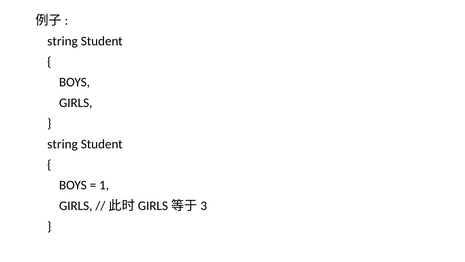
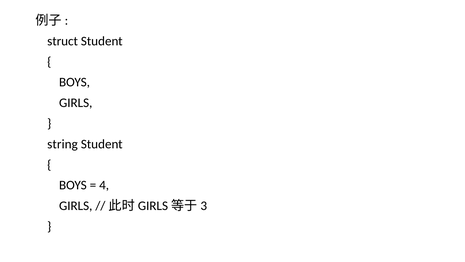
string at (63, 41): string -> struct
1: 1 -> 4
